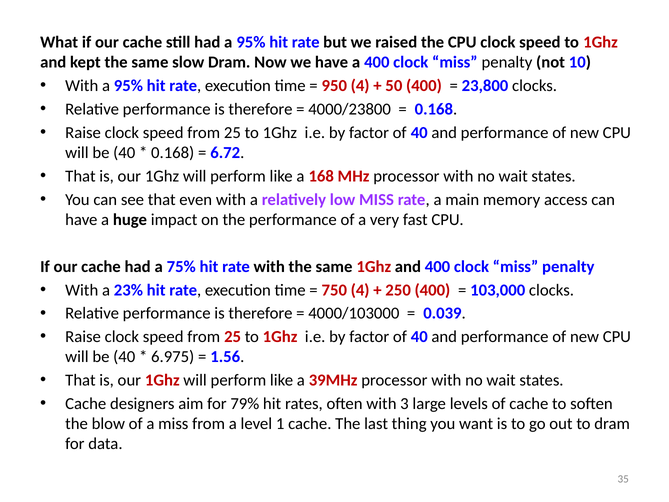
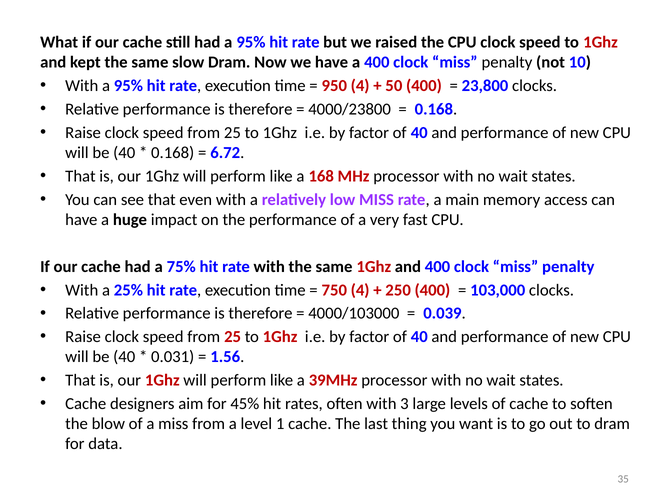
23%: 23% -> 25%
6.975: 6.975 -> 0.031
79%: 79% -> 45%
